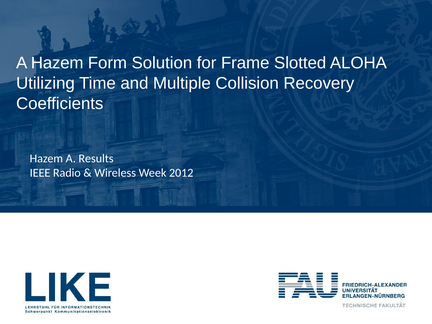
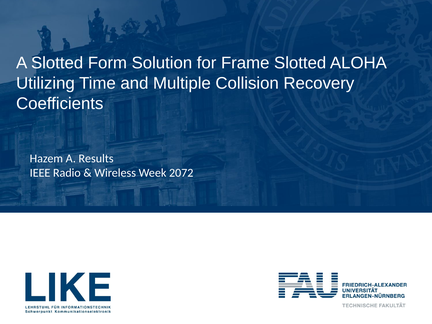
A Hazem: Hazem -> Slotted
2012: 2012 -> 2072
